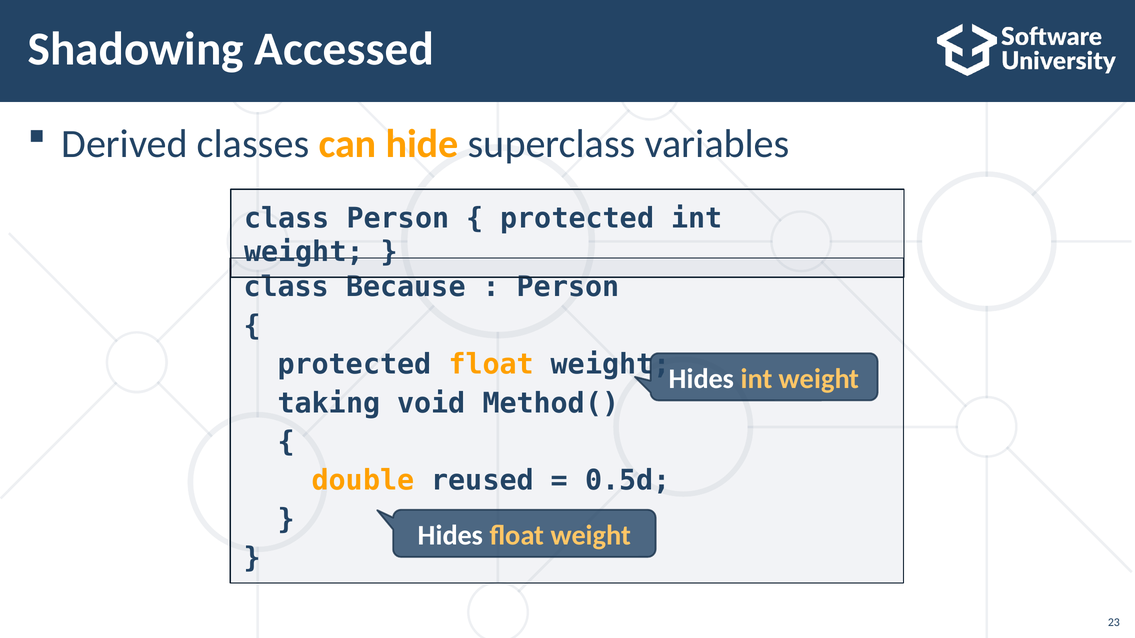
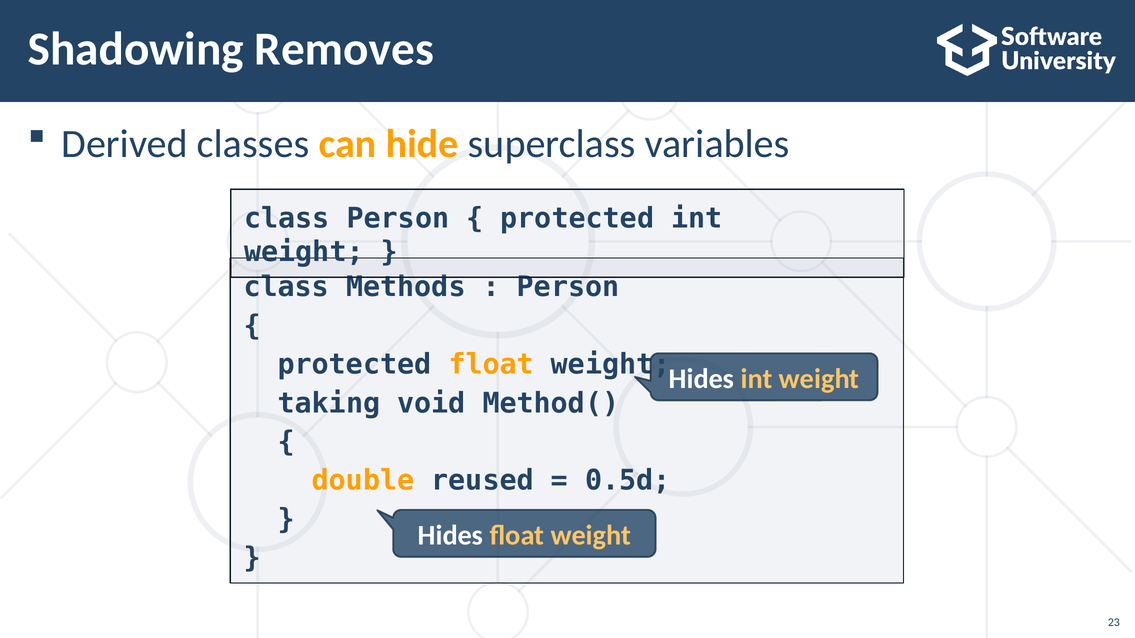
Accessed: Accessed -> Removes
Because: Because -> Methods
